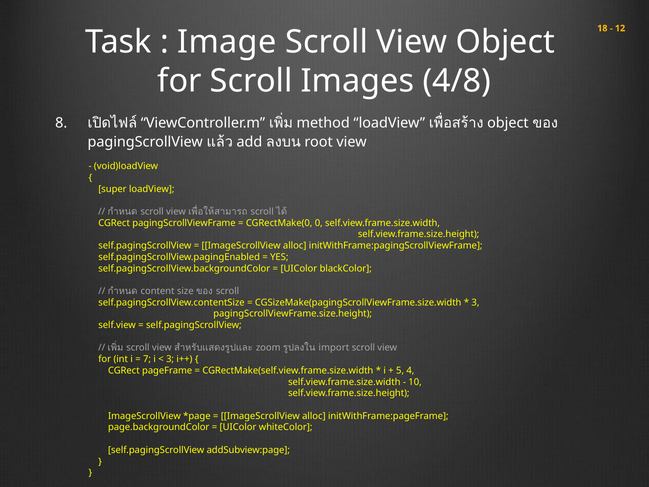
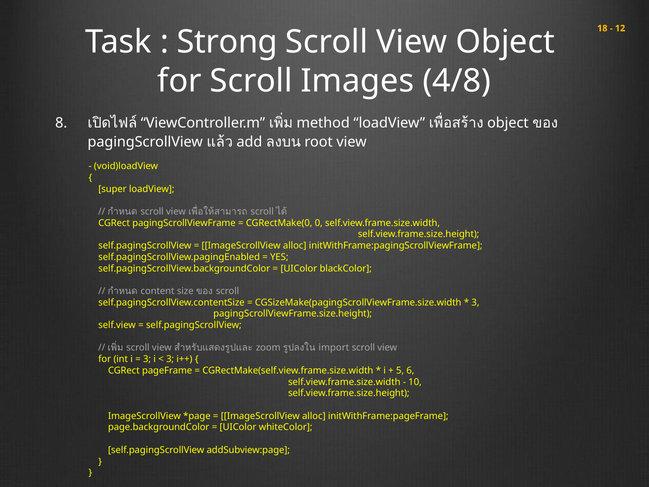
Image: Image -> Strong
7 at (147, 359): 7 -> 3
4: 4 -> 6
